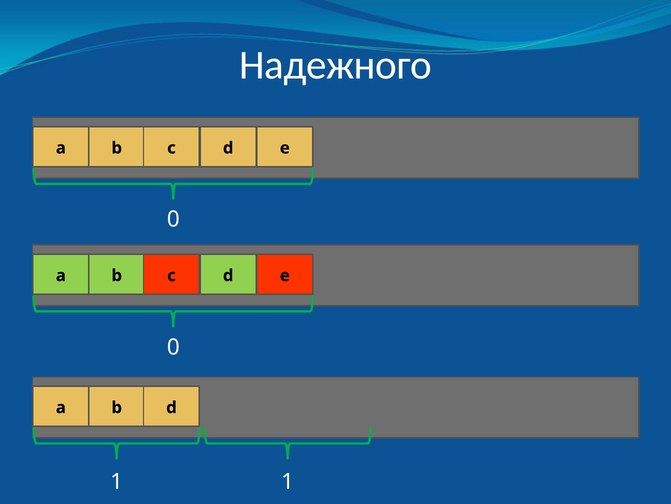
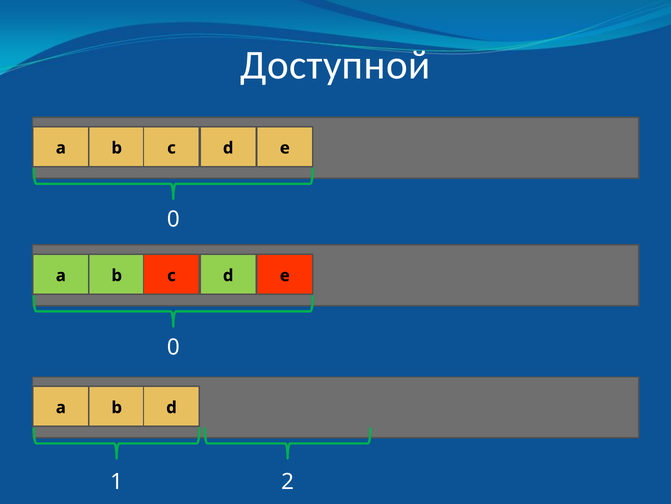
Надежного: Надежного -> Доступной
1 1: 1 -> 2
